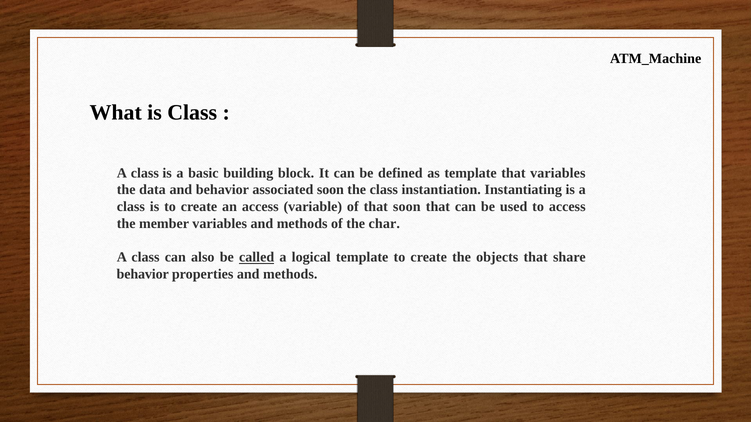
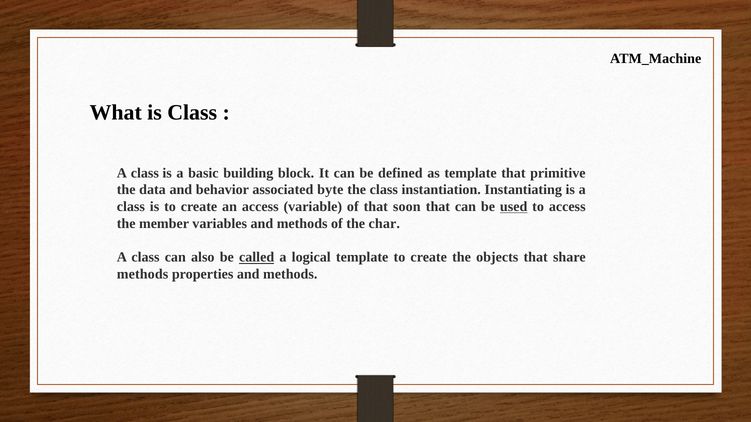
that variables: variables -> primitive
associated soon: soon -> byte
used underline: none -> present
behavior at (143, 274): behavior -> methods
